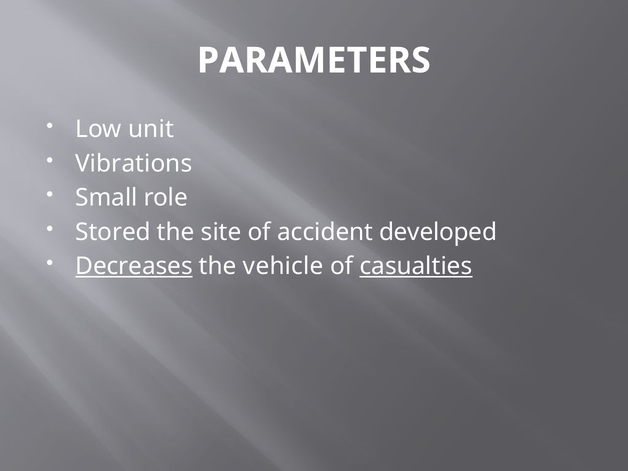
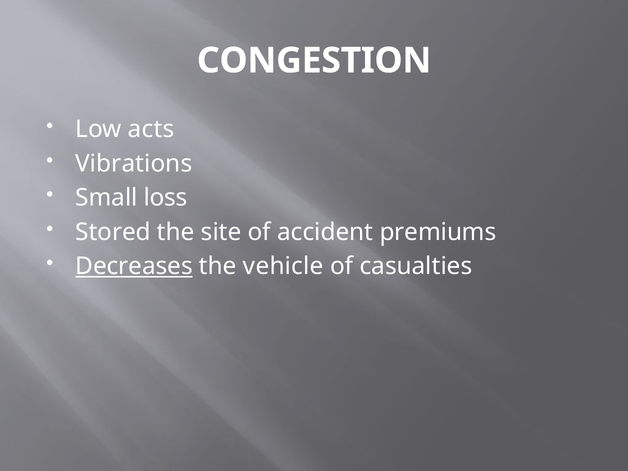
PARAMETERS: PARAMETERS -> CONGESTION
unit: unit -> acts
role: role -> loss
developed: developed -> premiums
casualties underline: present -> none
